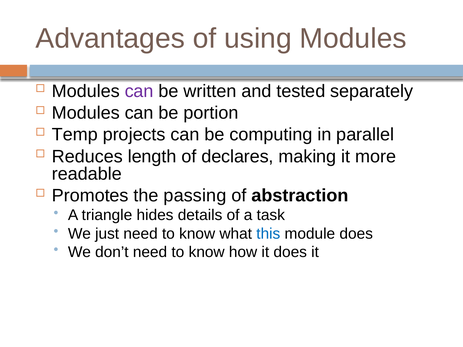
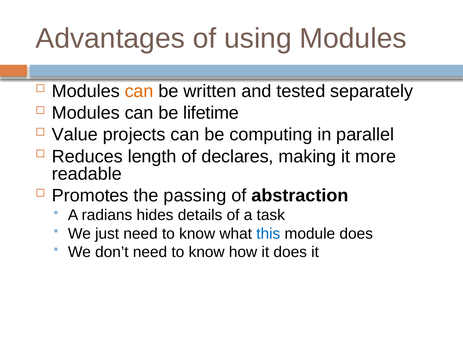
can at (139, 91) colour: purple -> orange
portion: portion -> lifetime
Temp: Temp -> Value
triangle: triangle -> radians
